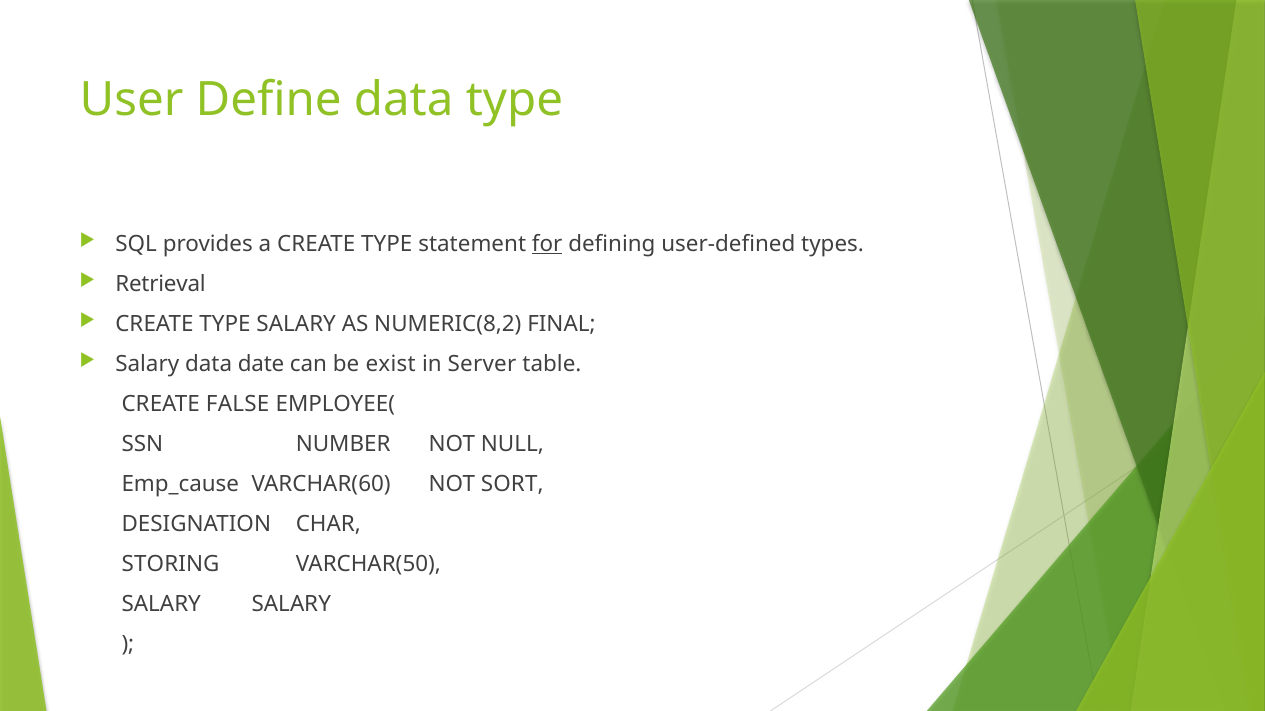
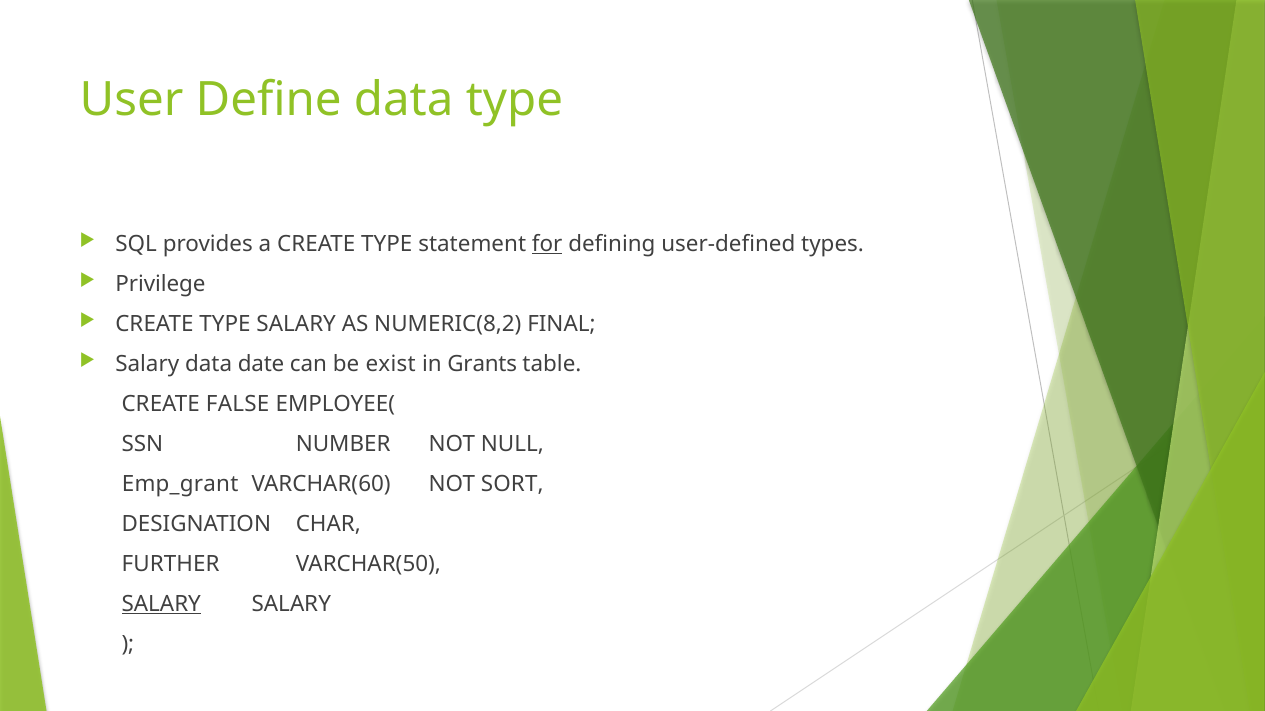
Retrieval: Retrieval -> Privilege
Server: Server -> Grants
Emp_cause: Emp_cause -> Emp_grant
STORING: STORING -> FURTHER
SALARY at (161, 605) underline: none -> present
